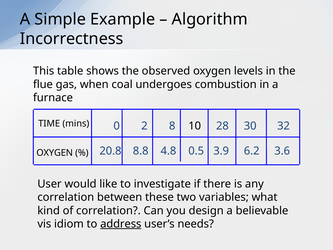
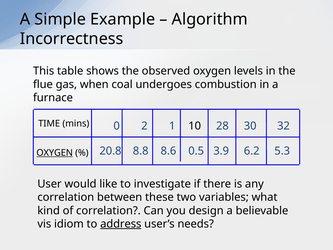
8: 8 -> 1
4.8: 4.8 -> 8.6
3.6: 3.6 -> 5.3
OXYGEN at (55, 153) underline: none -> present
